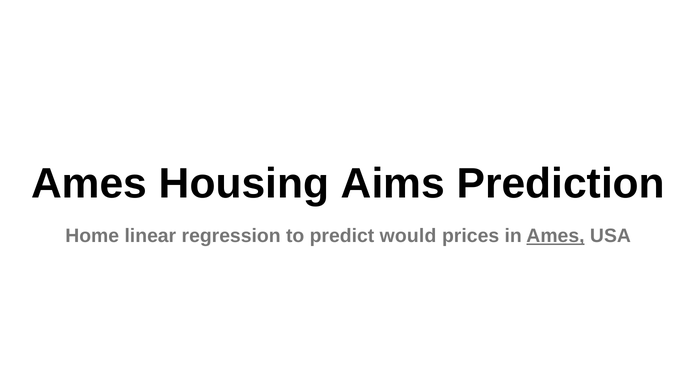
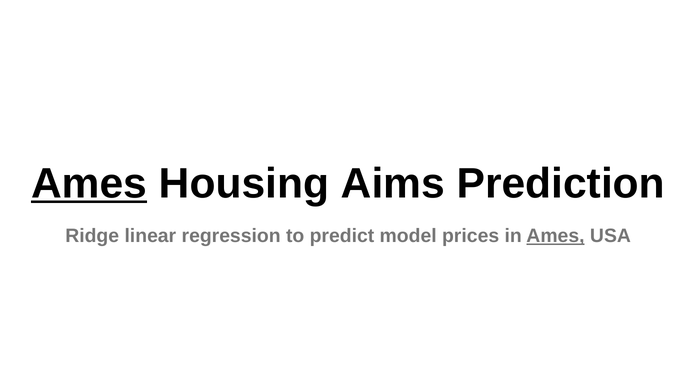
Ames at (89, 184) underline: none -> present
Home: Home -> Ridge
would: would -> model
